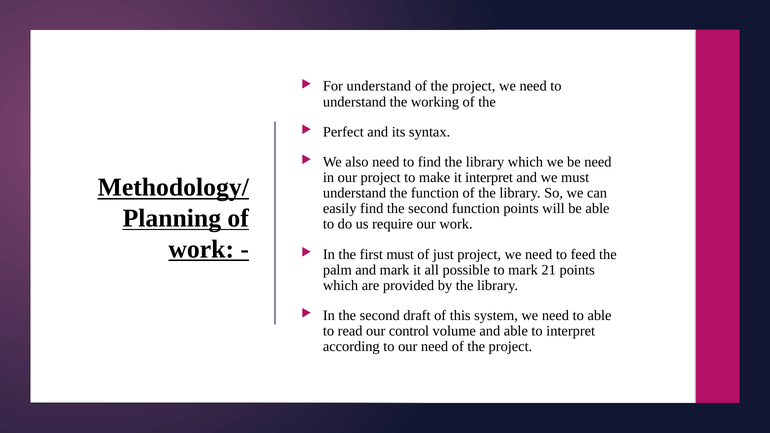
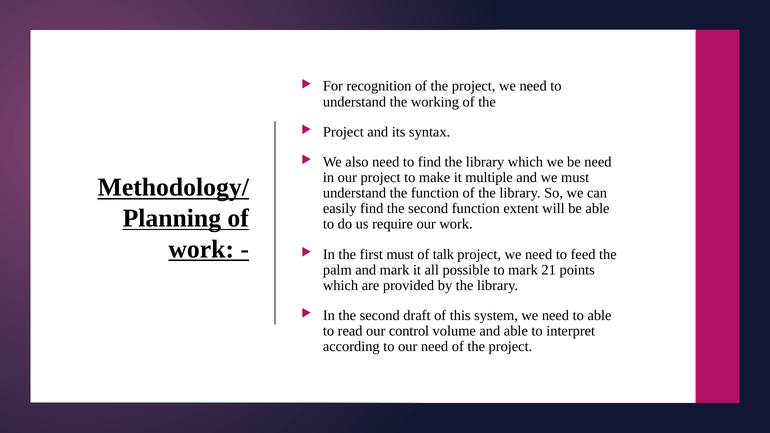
For understand: understand -> recognition
Perfect at (343, 132): Perfect -> Project
it interpret: interpret -> multiple
function points: points -> extent
just: just -> talk
